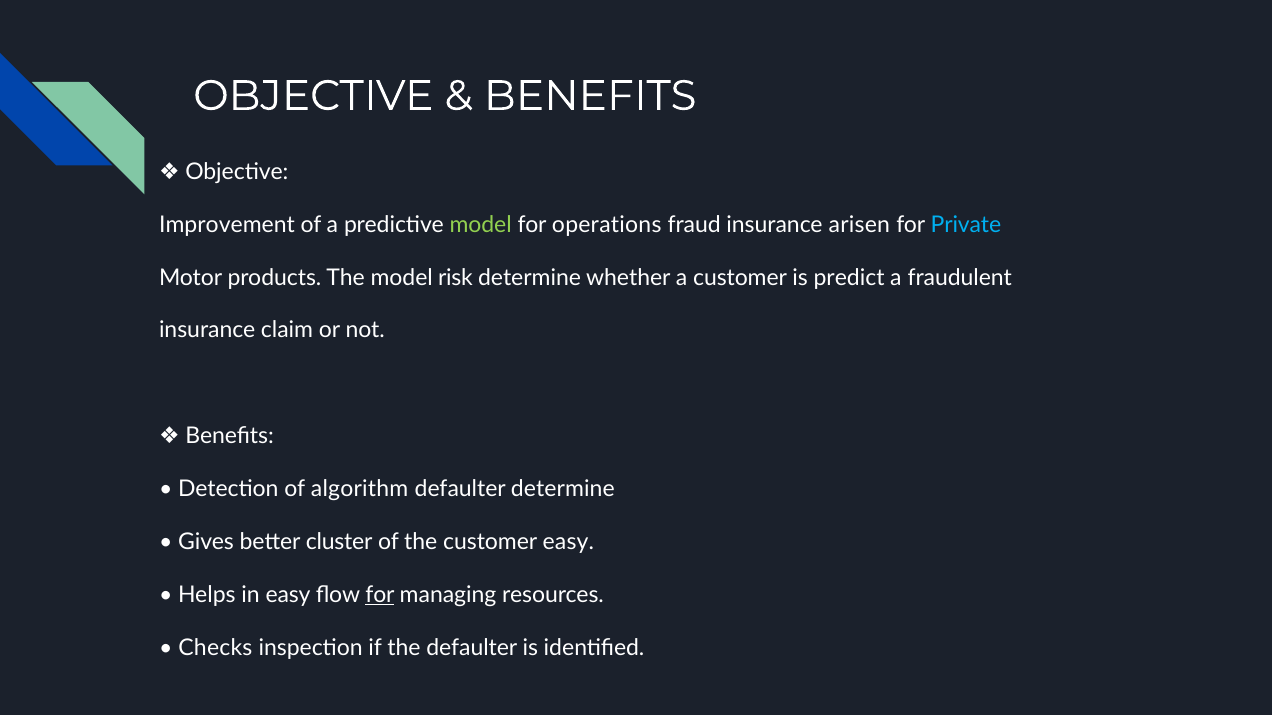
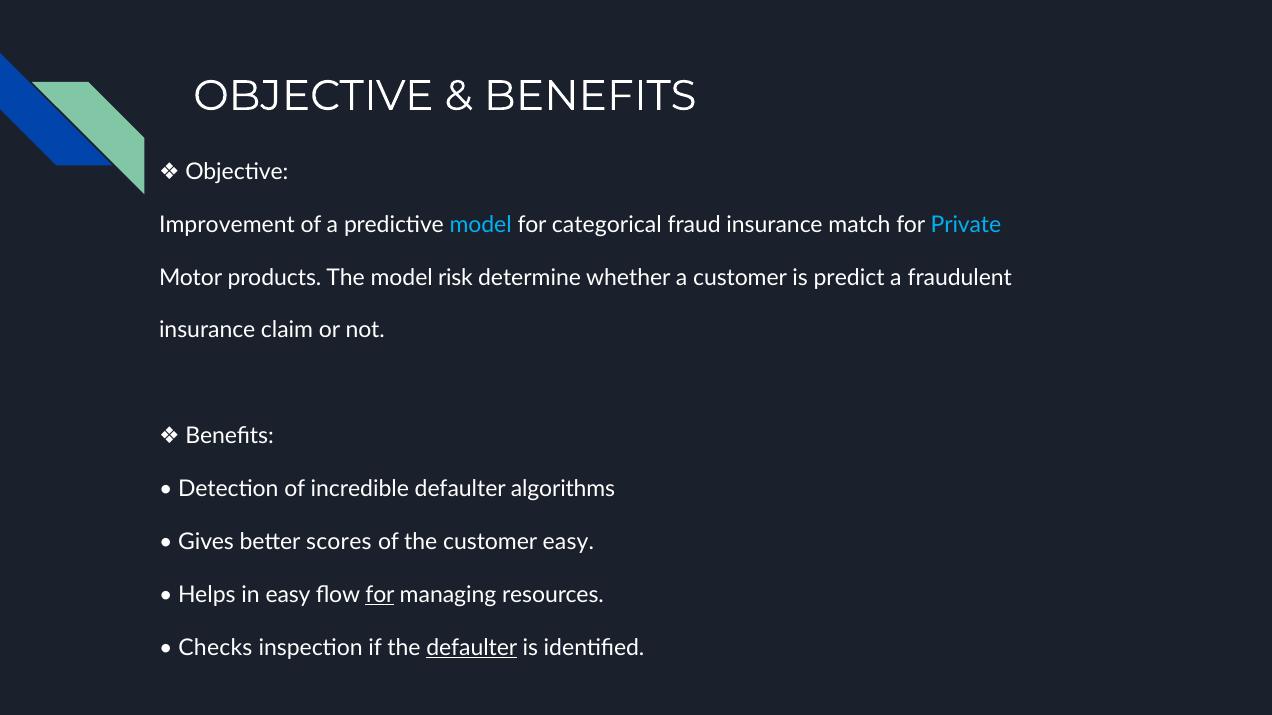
model at (481, 225) colour: light green -> light blue
operations: operations -> categorical
arisen: arisen -> match
algorithm: algorithm -> incredible
defaulter determine: determine -> algorithms
cluster: cluster -> scores
defaulter at (472, 648) underline: none -> present
